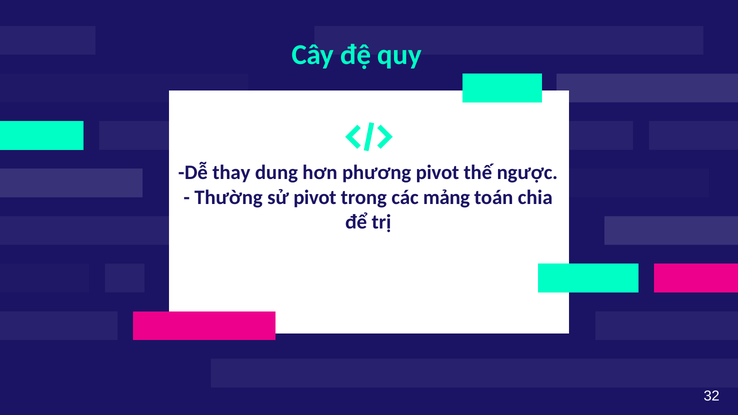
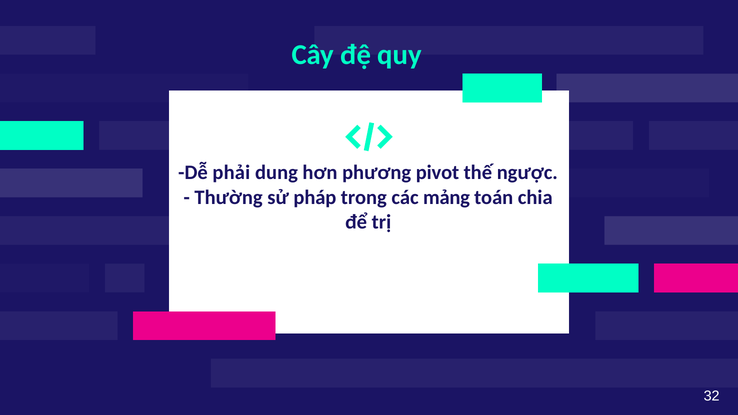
thay: thay -> phải
sử pivot: pivot -> pháp
